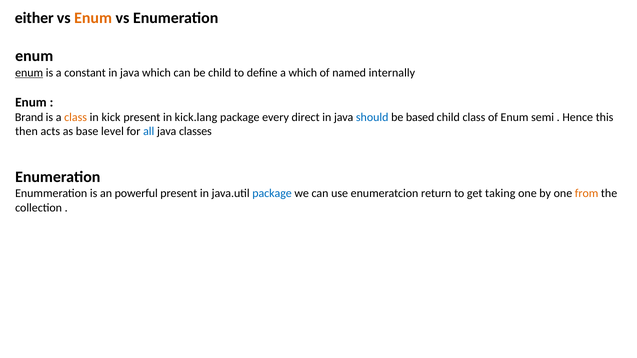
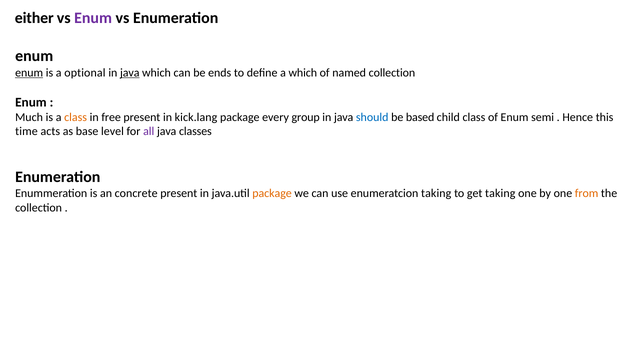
Enum at (93, 18) colour: orange -> purple
constant: constant -> optional
java at (130, 73) underline: none -> present
be child: child -> ends
named internally: internally -> collection
Brand: Brand -> Much
kick: kick -> free
direct: direct -> group
then: then -> time
all colour: blue -> purple
powerful: powerful -> concrete
package at (272, 194) colour: blue -> orange
enumeratcion return: return -> taking
